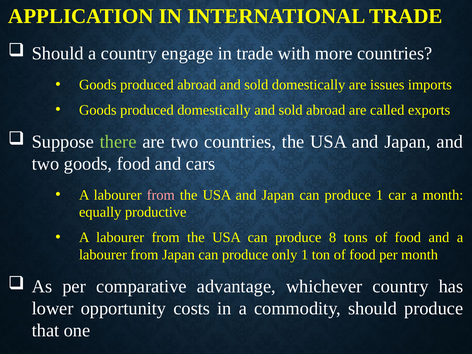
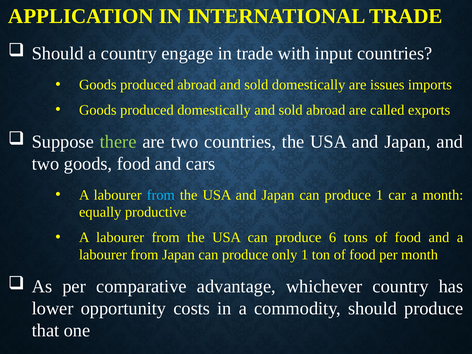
more: more -> input
from at (161, 195) colour: pink -> light blue
8: 8 -> 6
